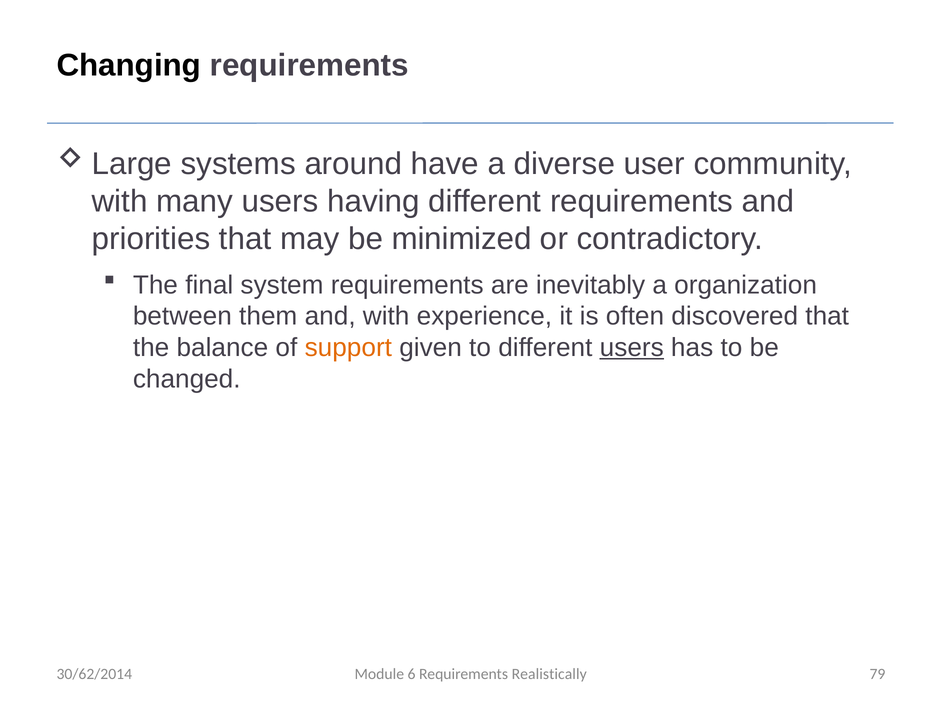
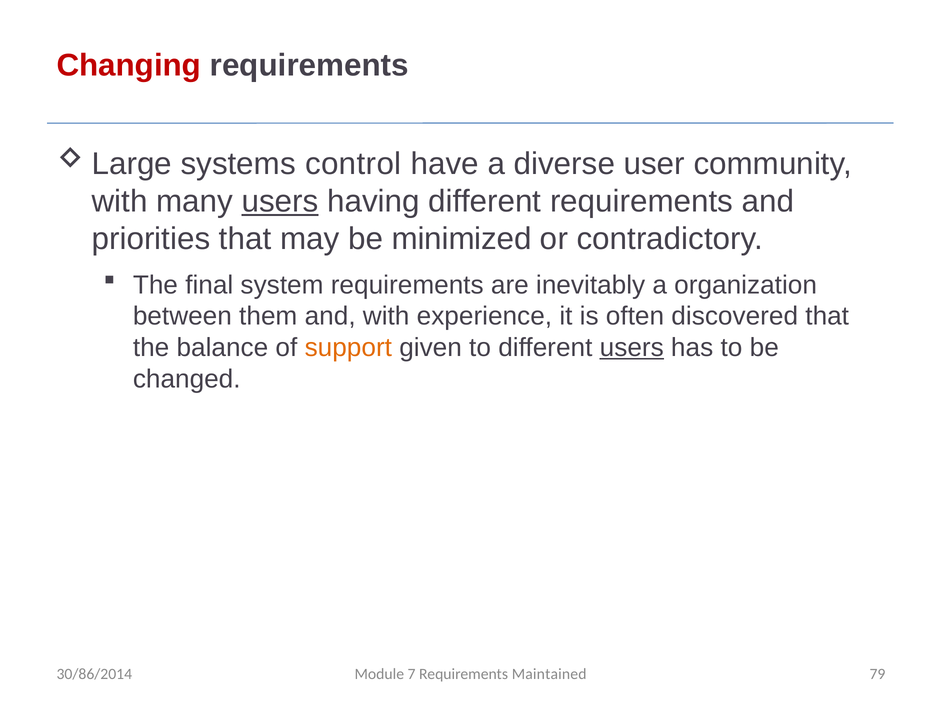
Changing colour: black -> red
around: around -> control
users at (280, 201) underline: none -> present
30/62/2014: 30/62/2014 -> 30/86/2014
6: 6 -> 7
Realistically: Realistically -> Maintained
